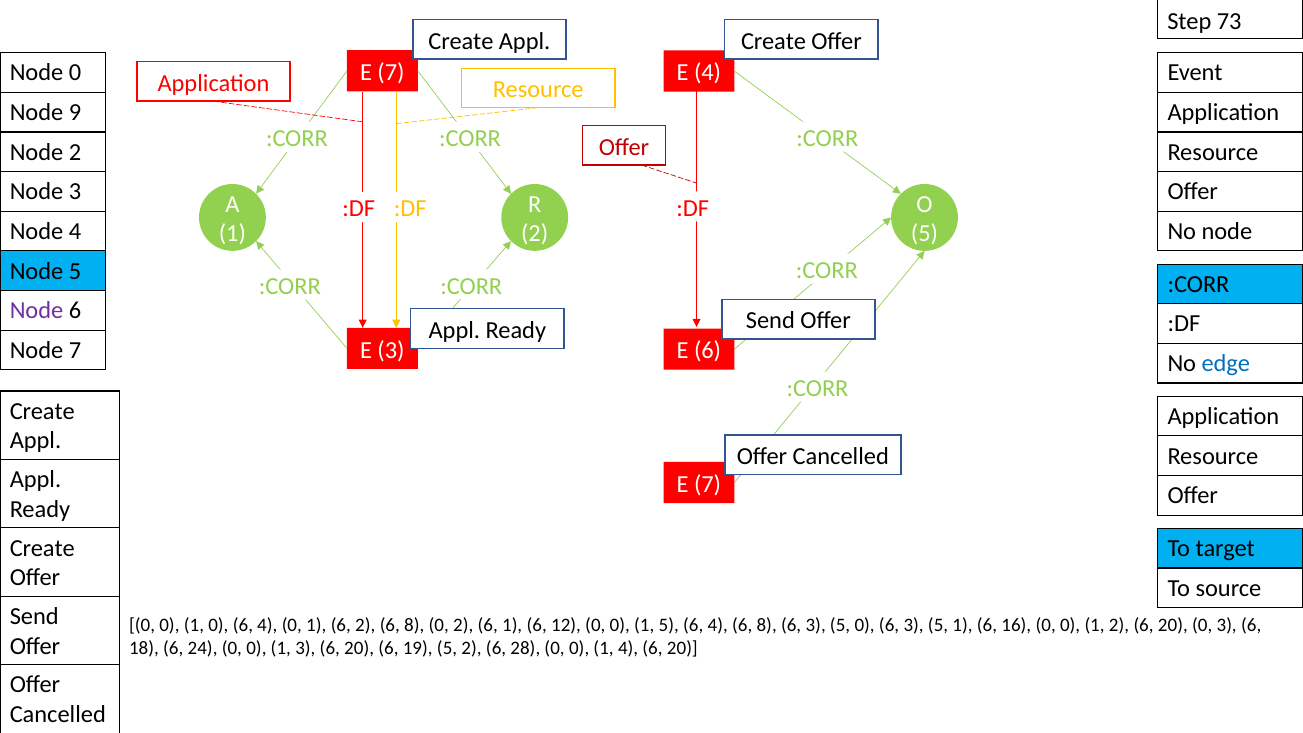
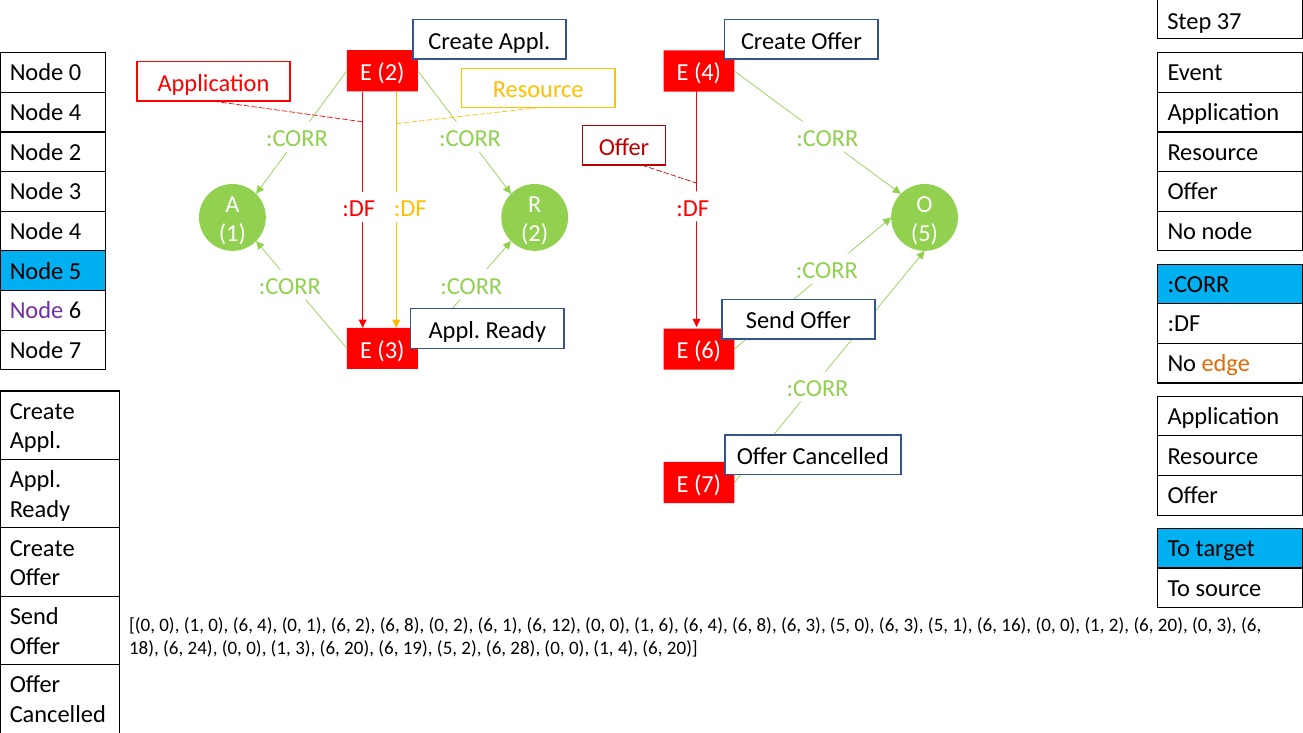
73: 73 -> 37
7 at (391, 73): 7 -> 2
9 at (75, 112): 9 -> 4
edge colour: blue -> orange
0 0 1 5: 5 -> 6
